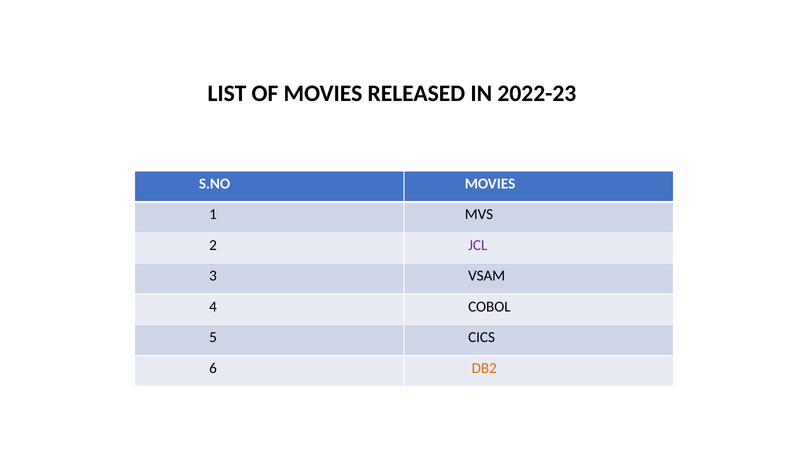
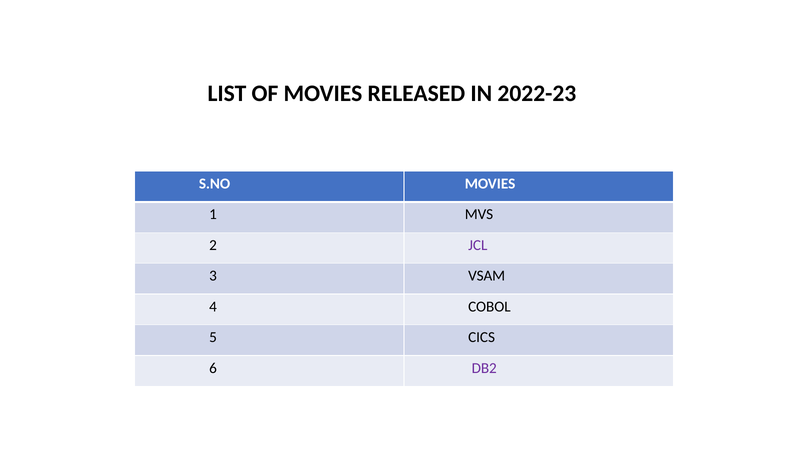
DB2 colour: orange -> purple
